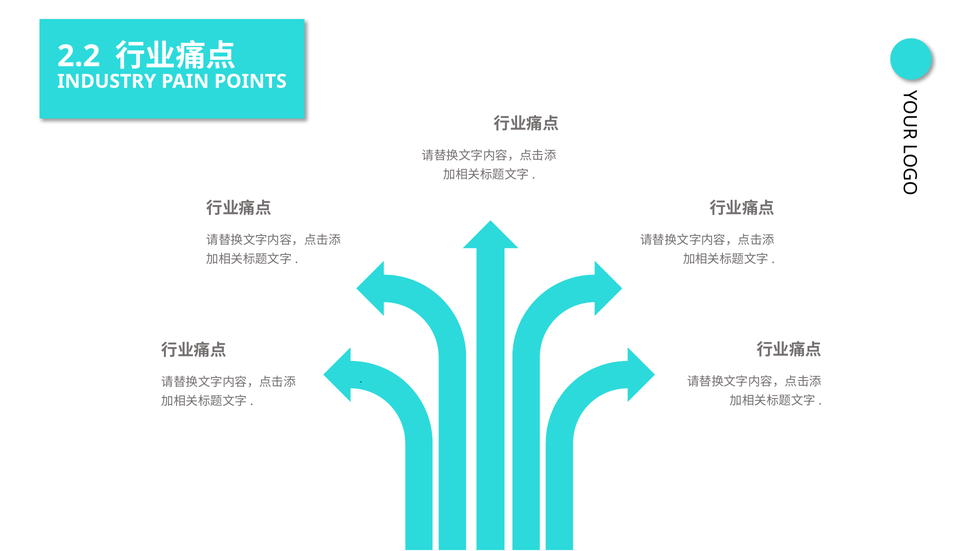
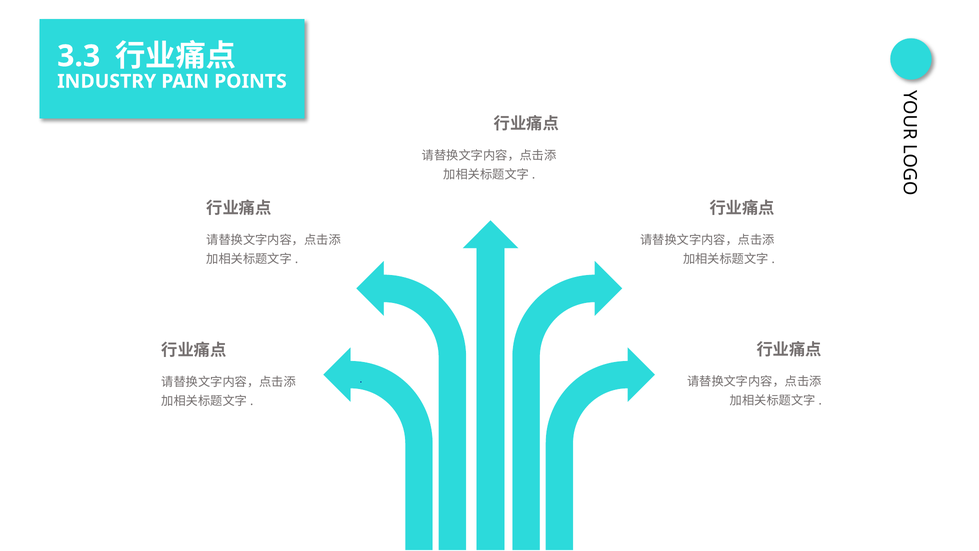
2.2: 2.2 -> 3.3
